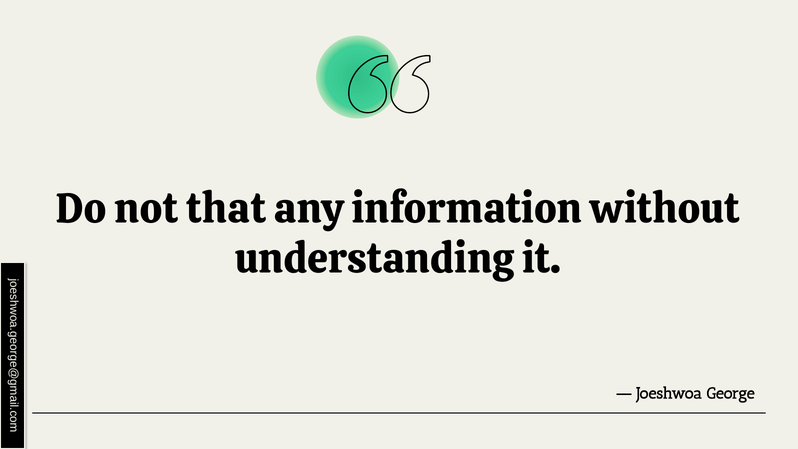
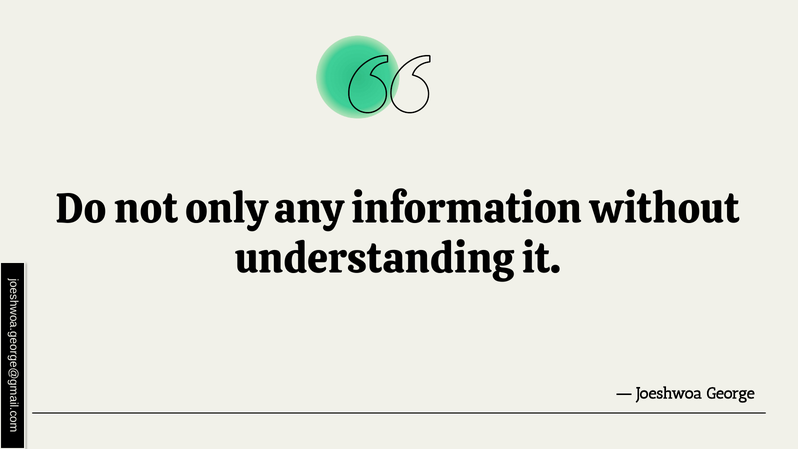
that: that -> only
